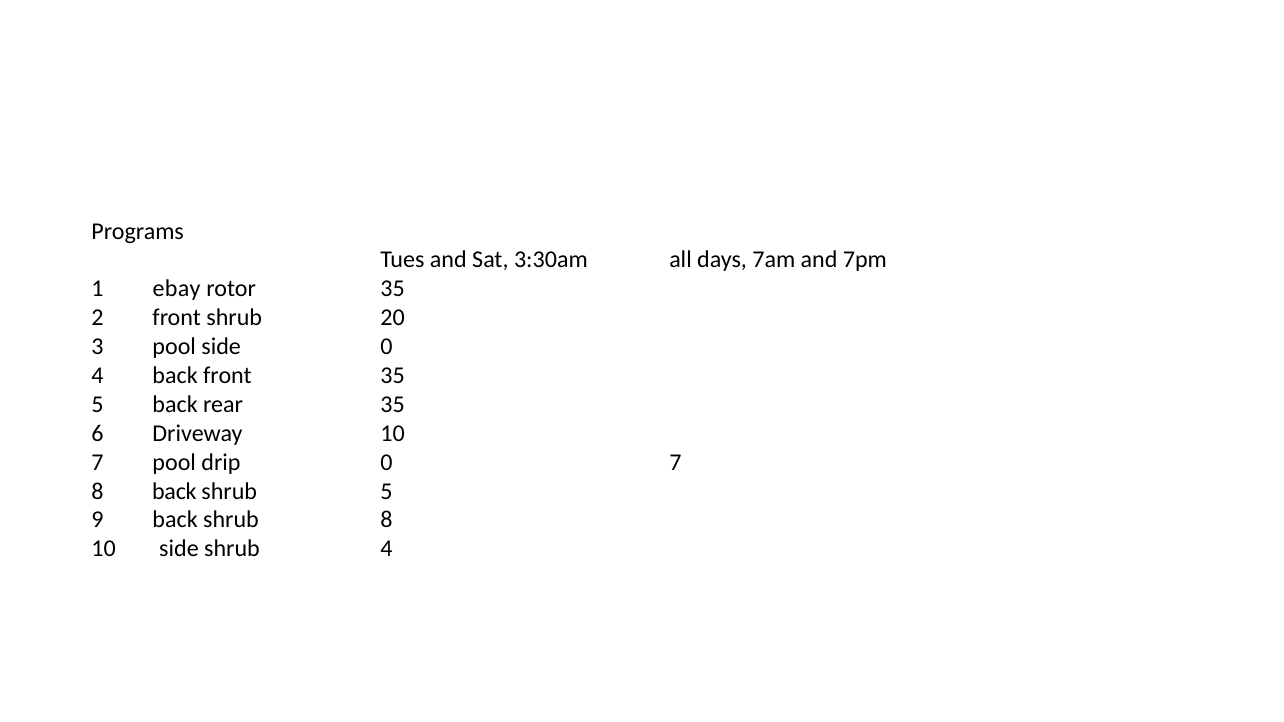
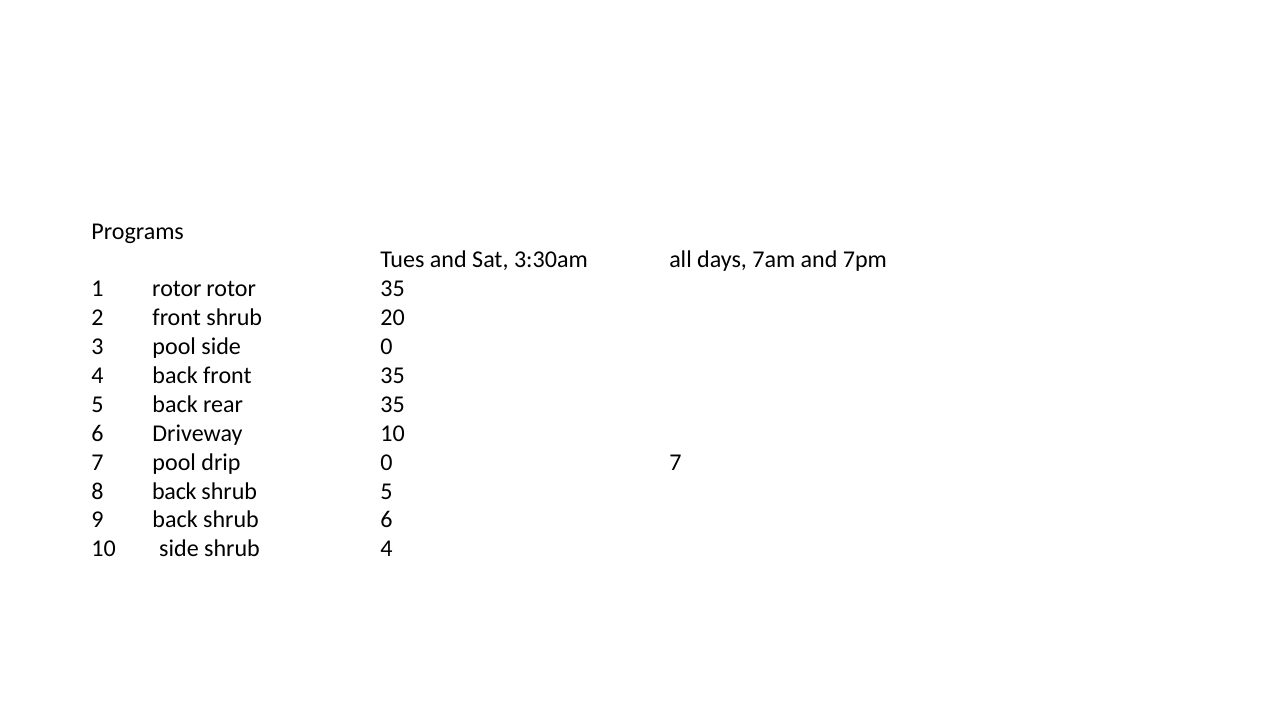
1 ebay: ebay -> rotor
shrub 8: 8 -> 6
